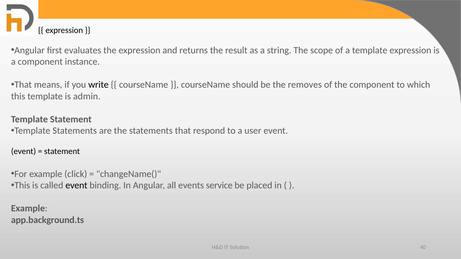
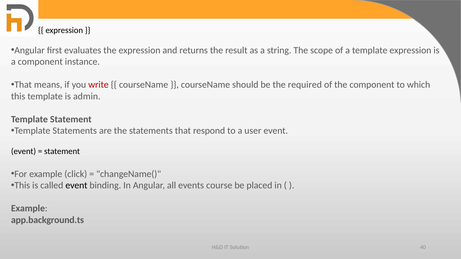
write colour: black -> red
removes: removes -> required
service: service -> course
